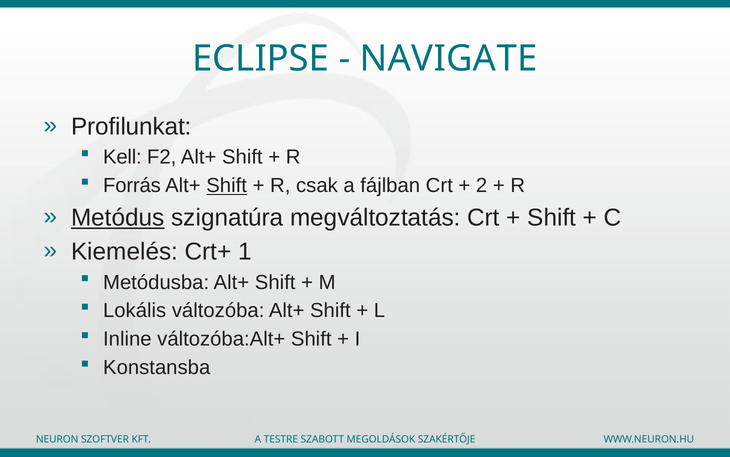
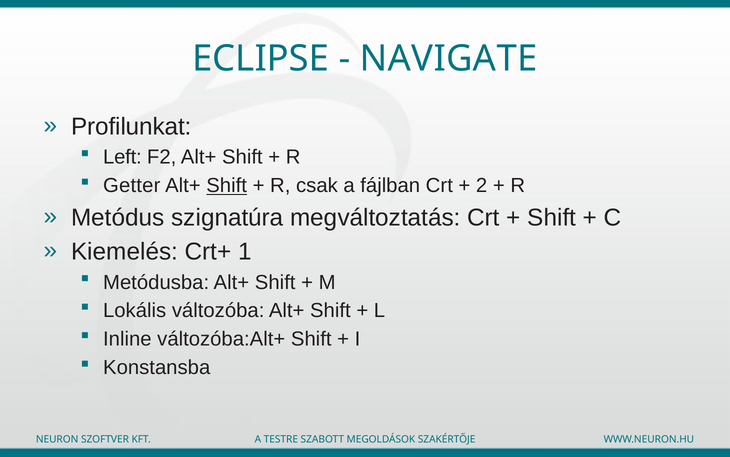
Kell: Kell -> Left
Forrás: Forrás -> Getter
Metódus underline: present -> none
